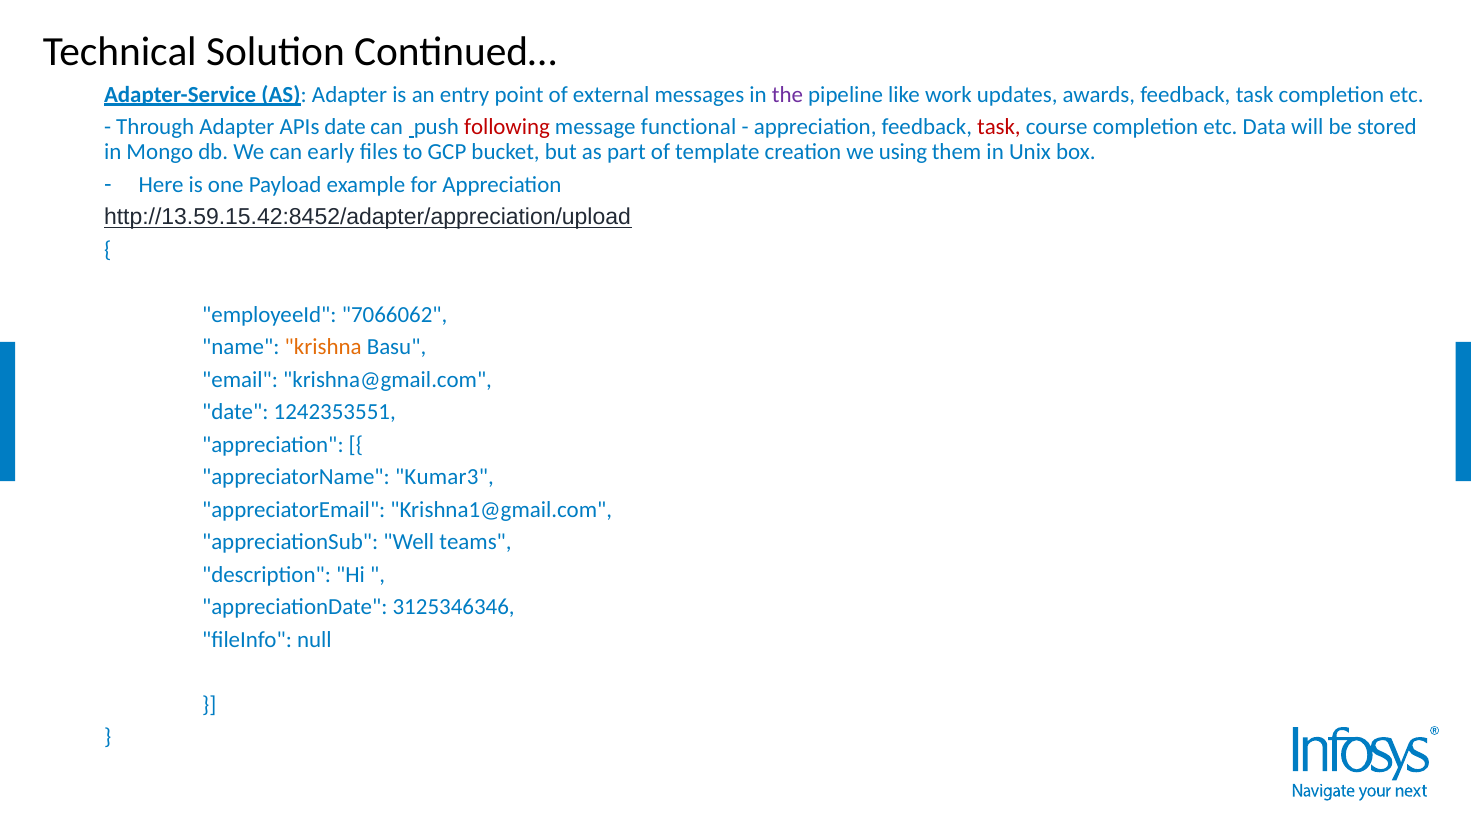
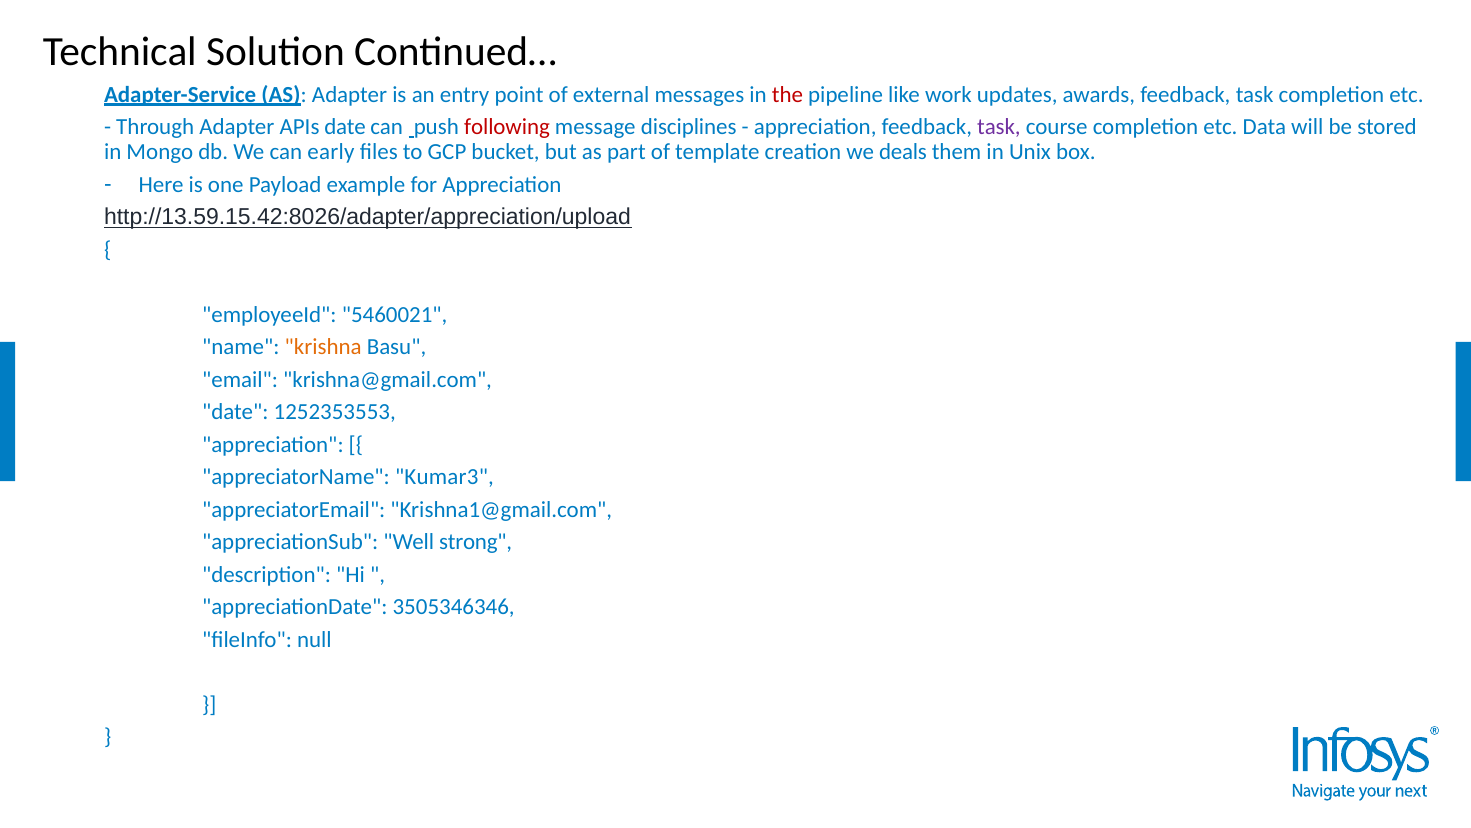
the colour: purple -> red
functional: functional -> disciplines
task at (999, 127) colour: red -> purple
using: using -> deals
http://13.59.15.42:8452/adapter/appreciation/upload: http://13.59.15.42:8452/adapter/appreciation/upload -> http://13.59.15.42:8026/adapter/appreciation/upload
7066062: 7066062 -> 5460021
1242353551: 1242353551 -> 1252353553
teams: teams -> strong
3125346346: 3125346346 -> 3505346346
